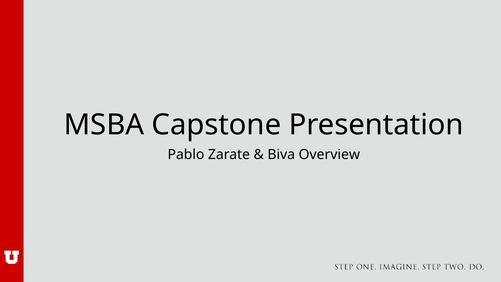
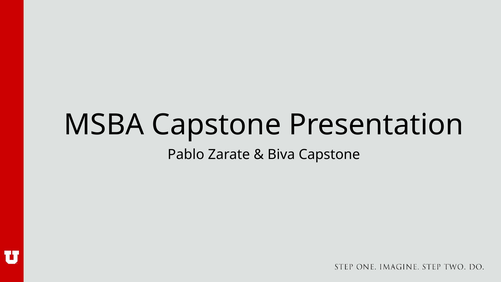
Biva Overview: Overview -> Capstone
